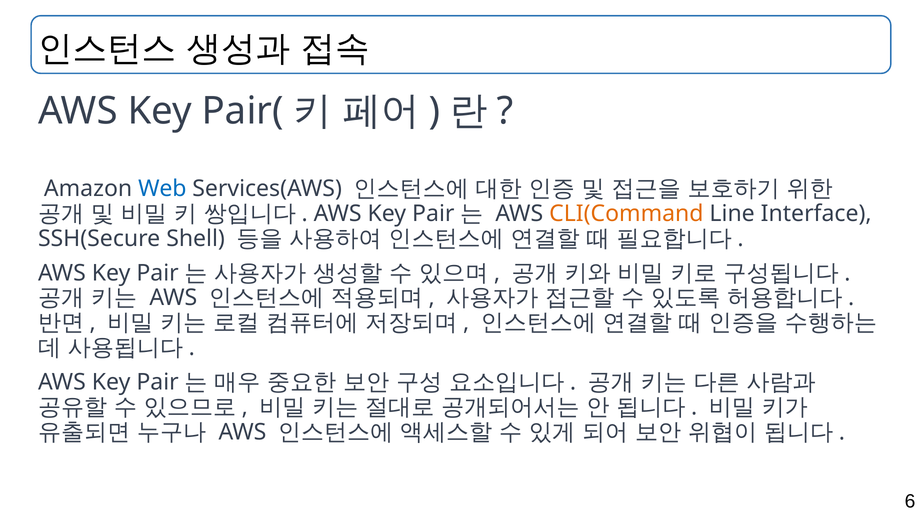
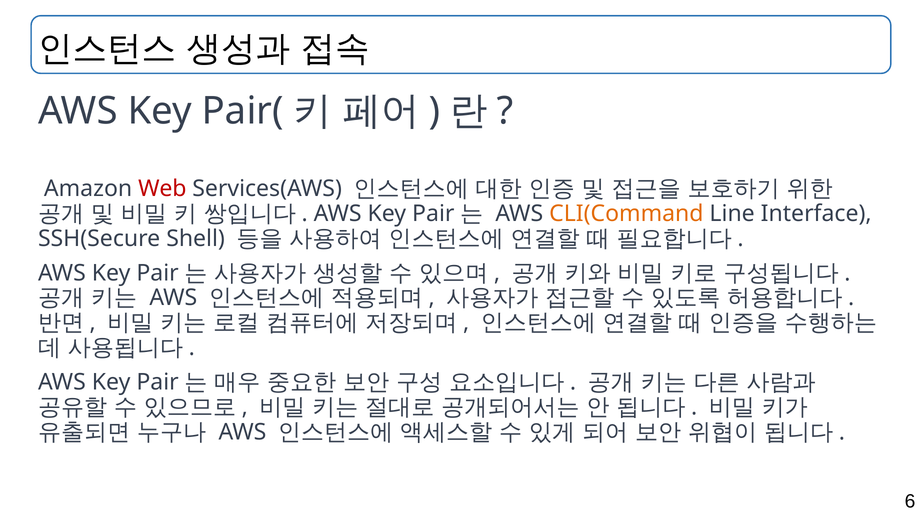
Web colour: blue -> red
